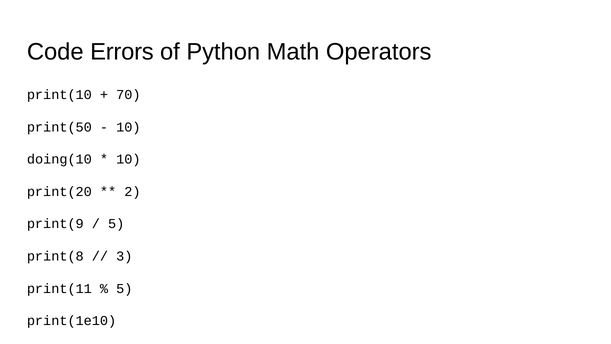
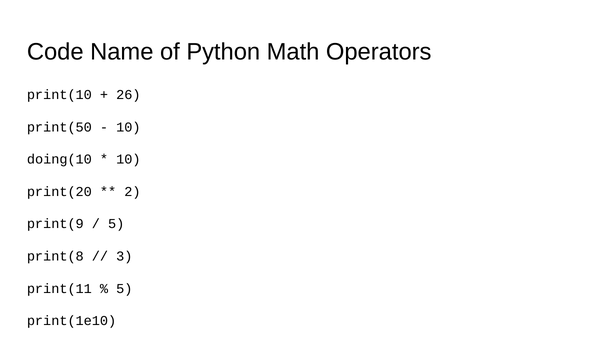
Errors: Errors -> Name
70: 70 -> 26
